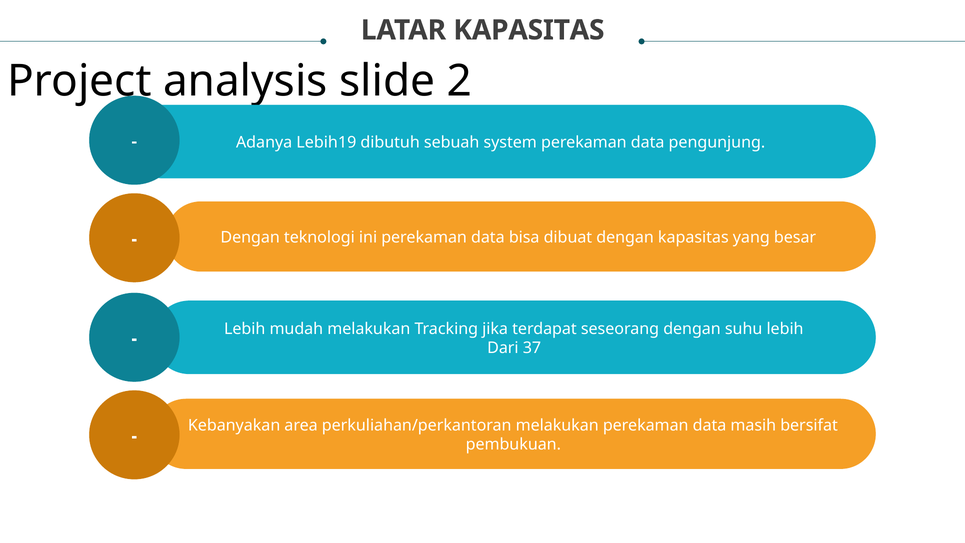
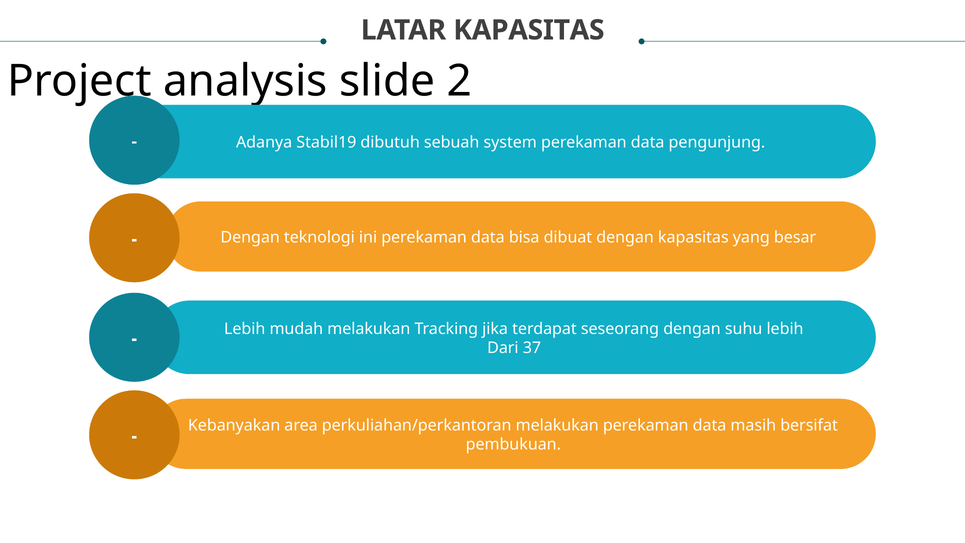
Lebih19: Lebih19 -> Stabil19
